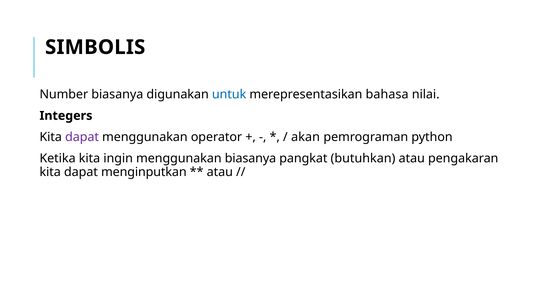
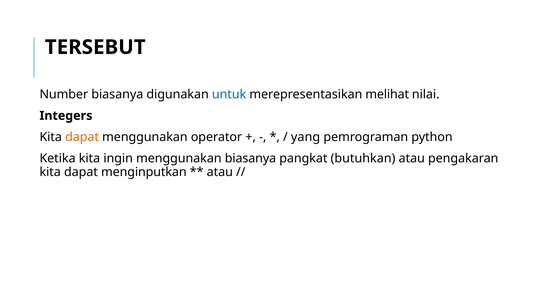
SIMBOLIS: SIMBOLIS -> TERSEBUT
bahasa: bahasa -> melihat
dapat at (82, 137) colour: purple -> orange
akan: akan -> yang
